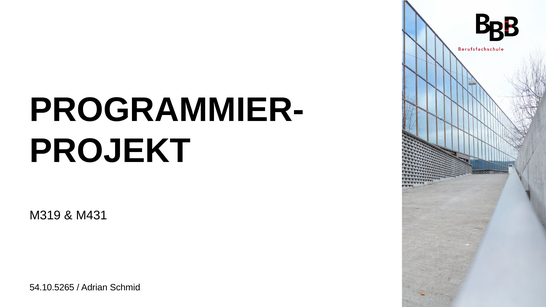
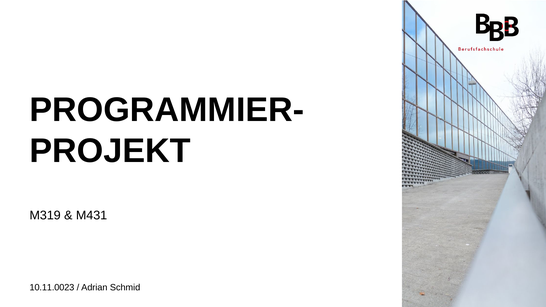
54.10.5265: 54.10.5265 -> 10.11.0023
